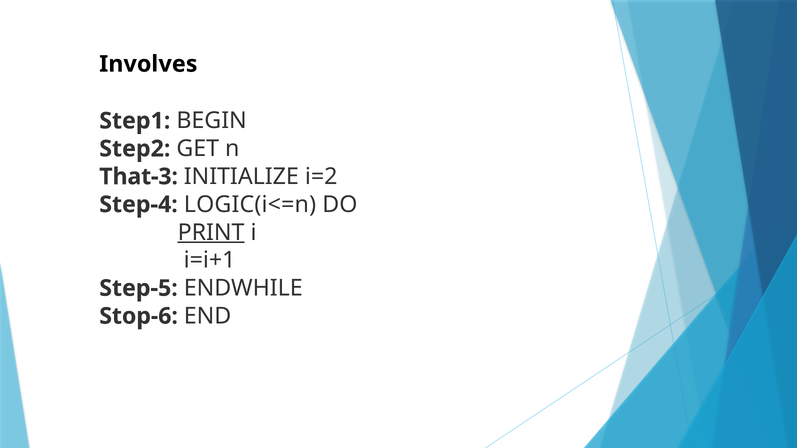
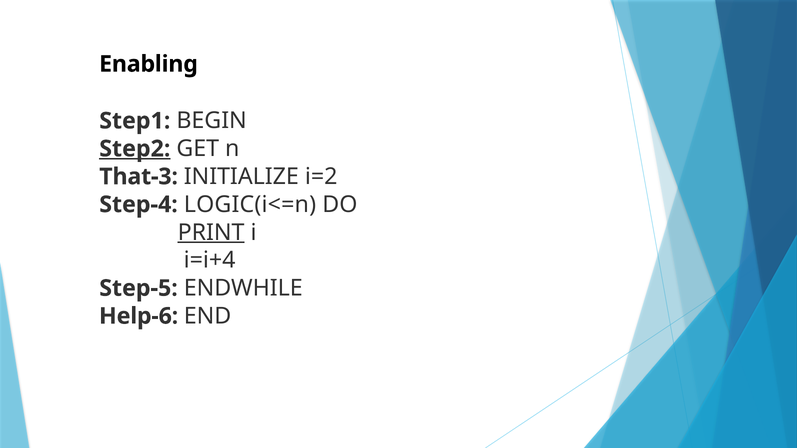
Involves: Involves -> Enabling
Step2 underline: none -> present
i=i+1: i=i+1 -> i=i+4
Stop-6: Stop-6 -> Help-6
